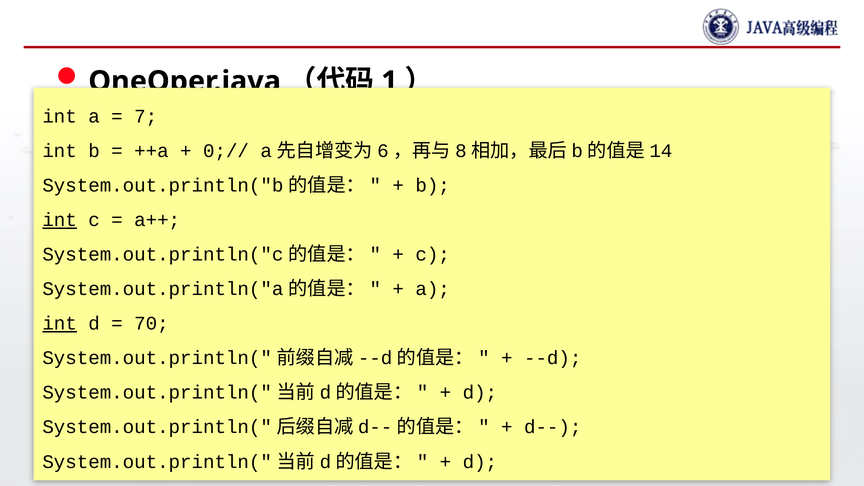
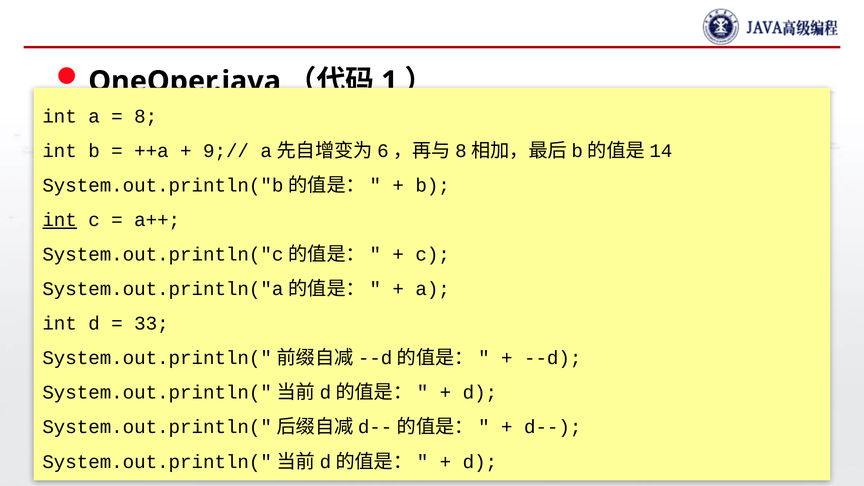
7: 7 -> 8
0;//: 0;// -> 9;//
int at (60, 324) underline: present -> none
70: 70 -> 33
